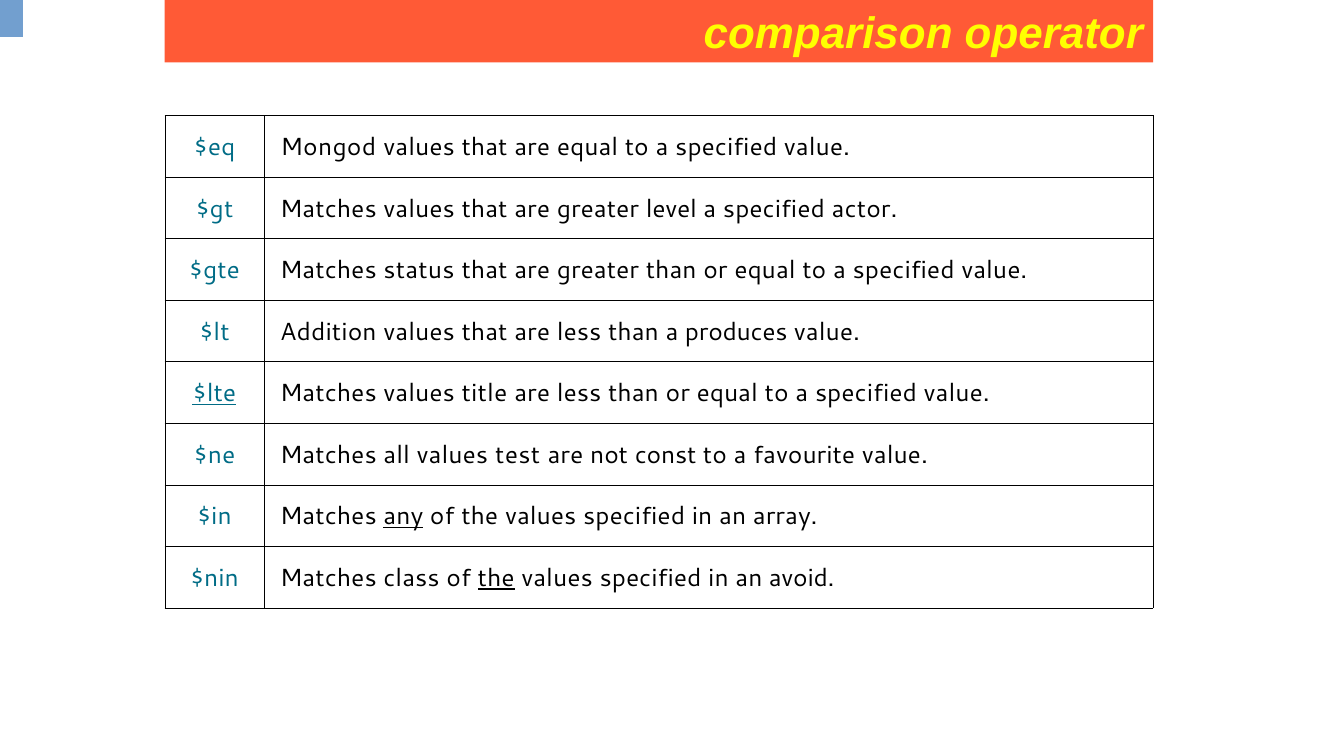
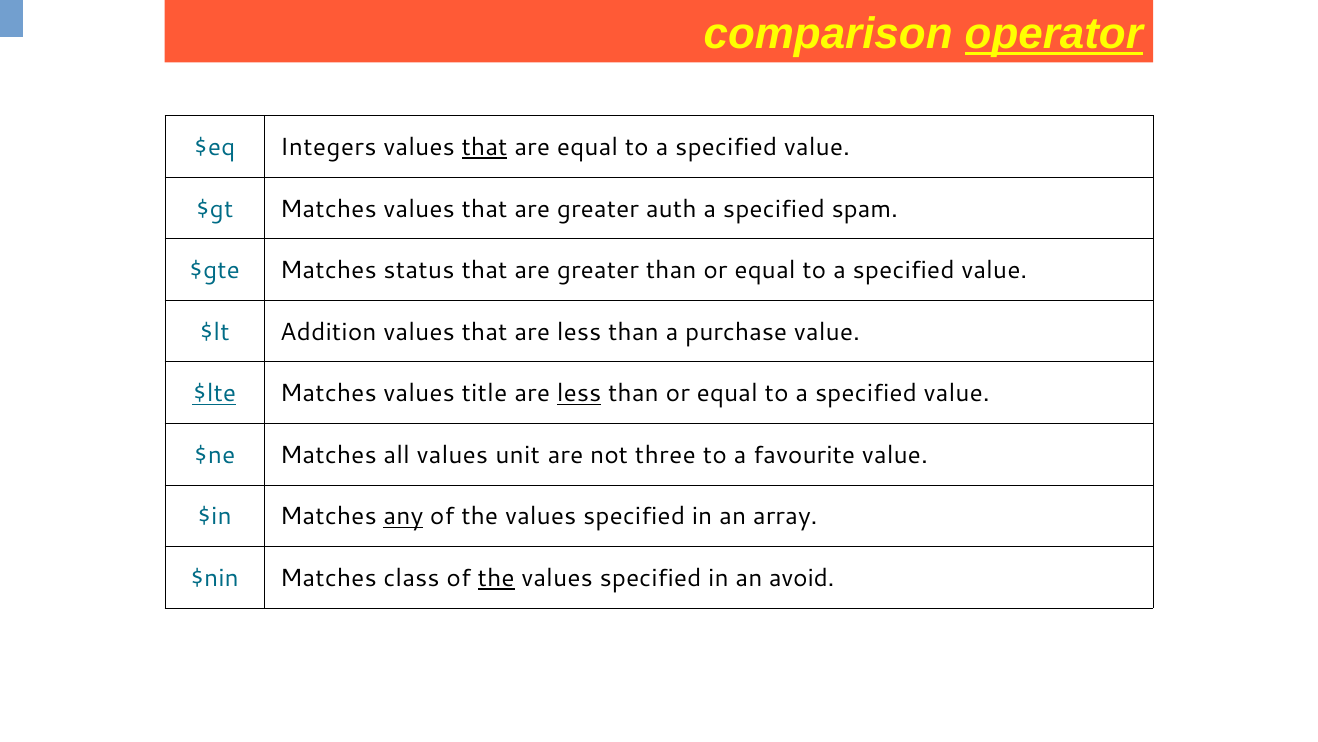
operator underline: none -> present
Mongod: Mongod -> Integers
that at (485, 147) underline: none -> present
level: level -> auth
actor: actor -> spam
produces: produces -> purchase
less at (579, 393) underline: none -> present
test: test -> unit
const: const -> three
